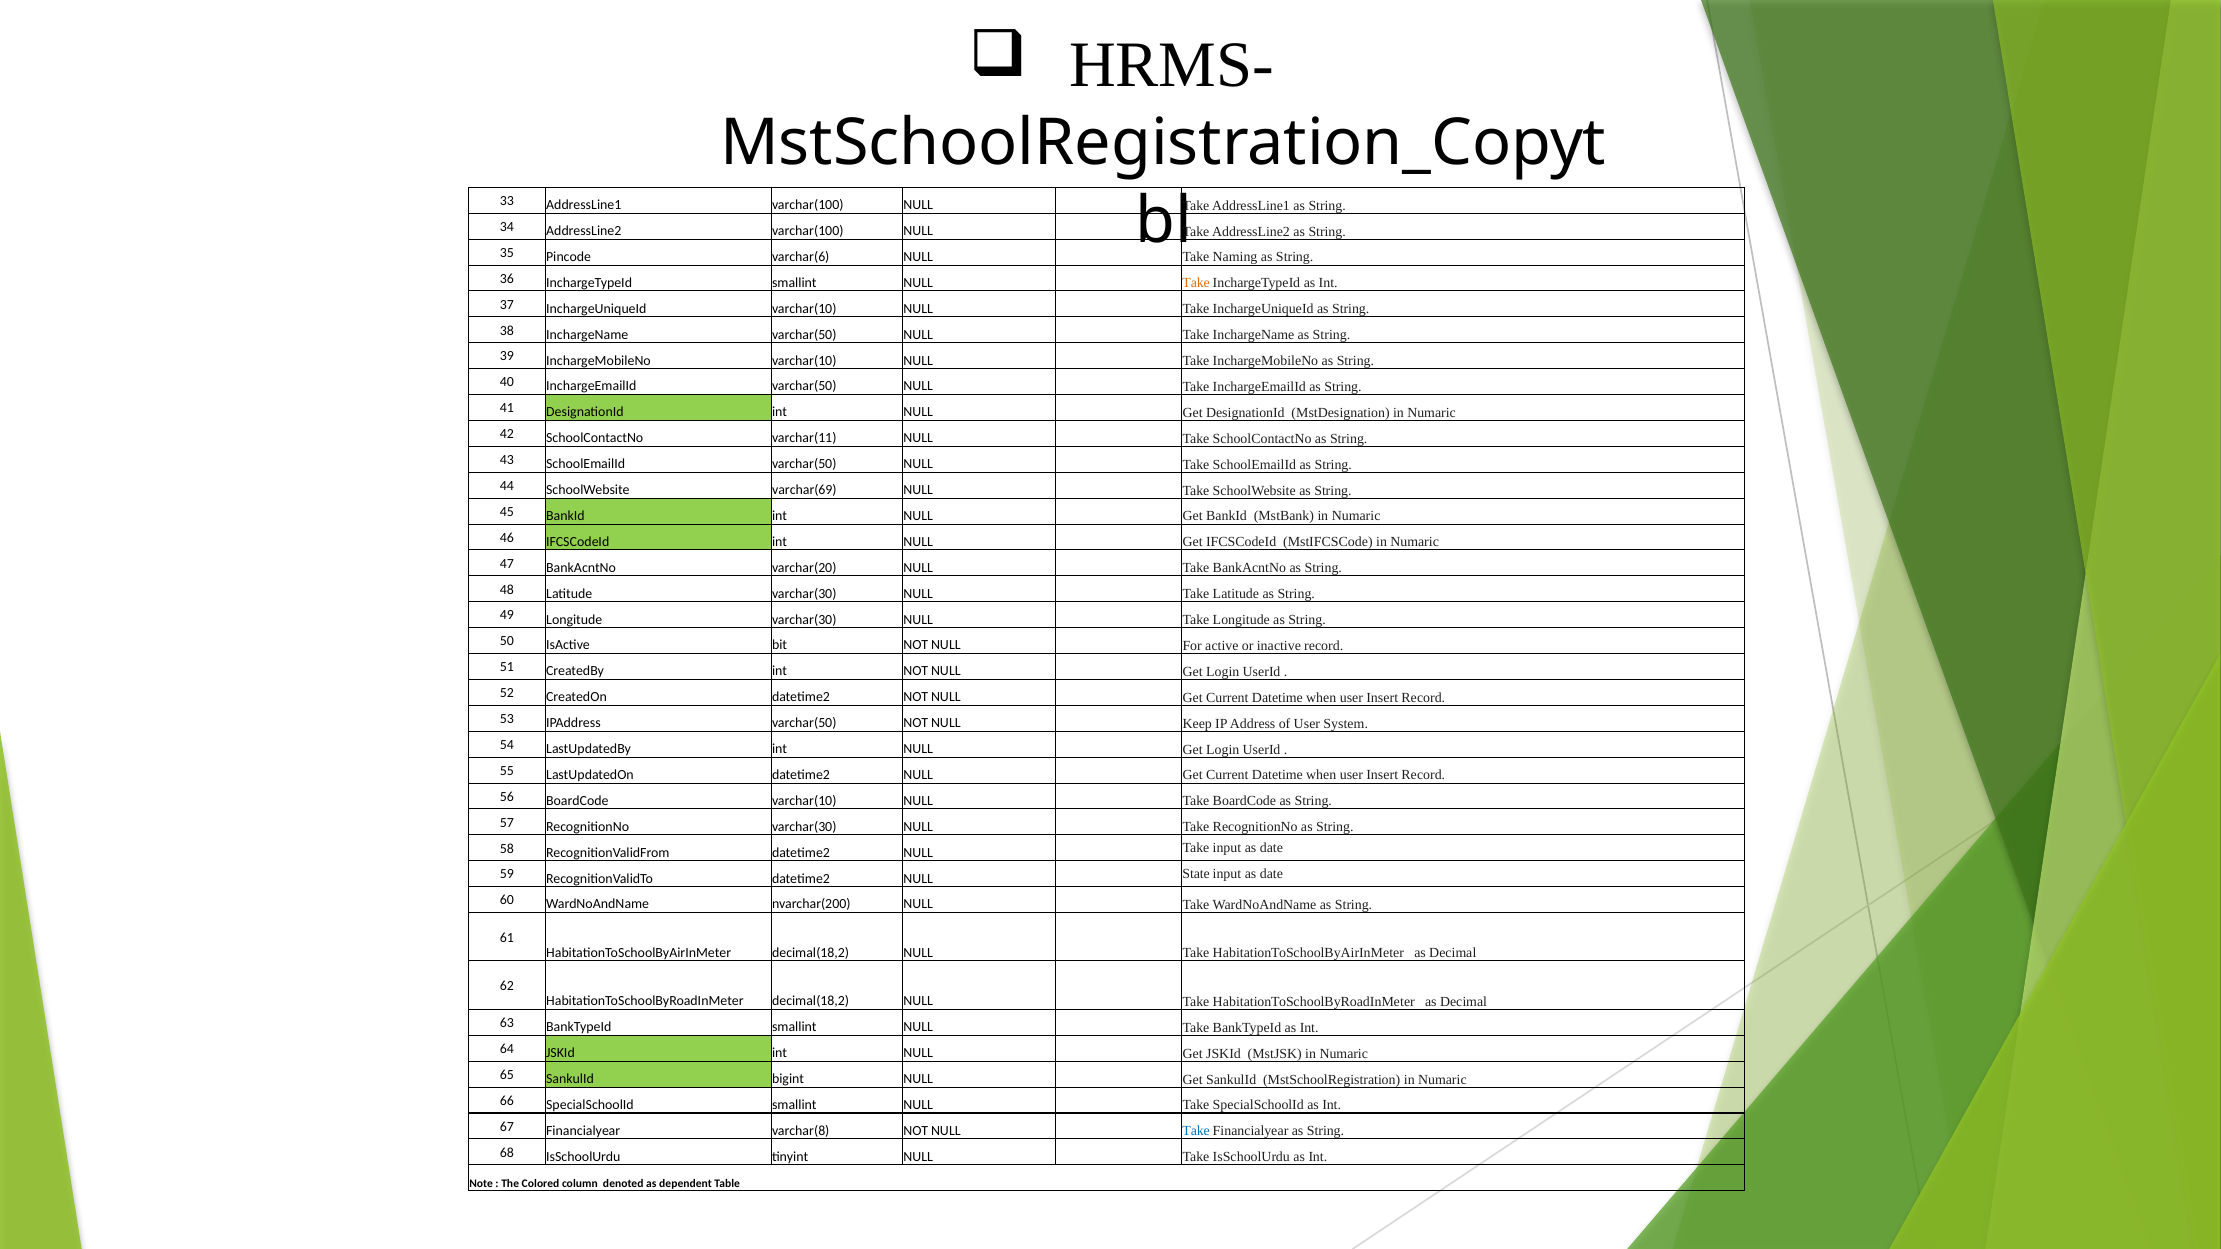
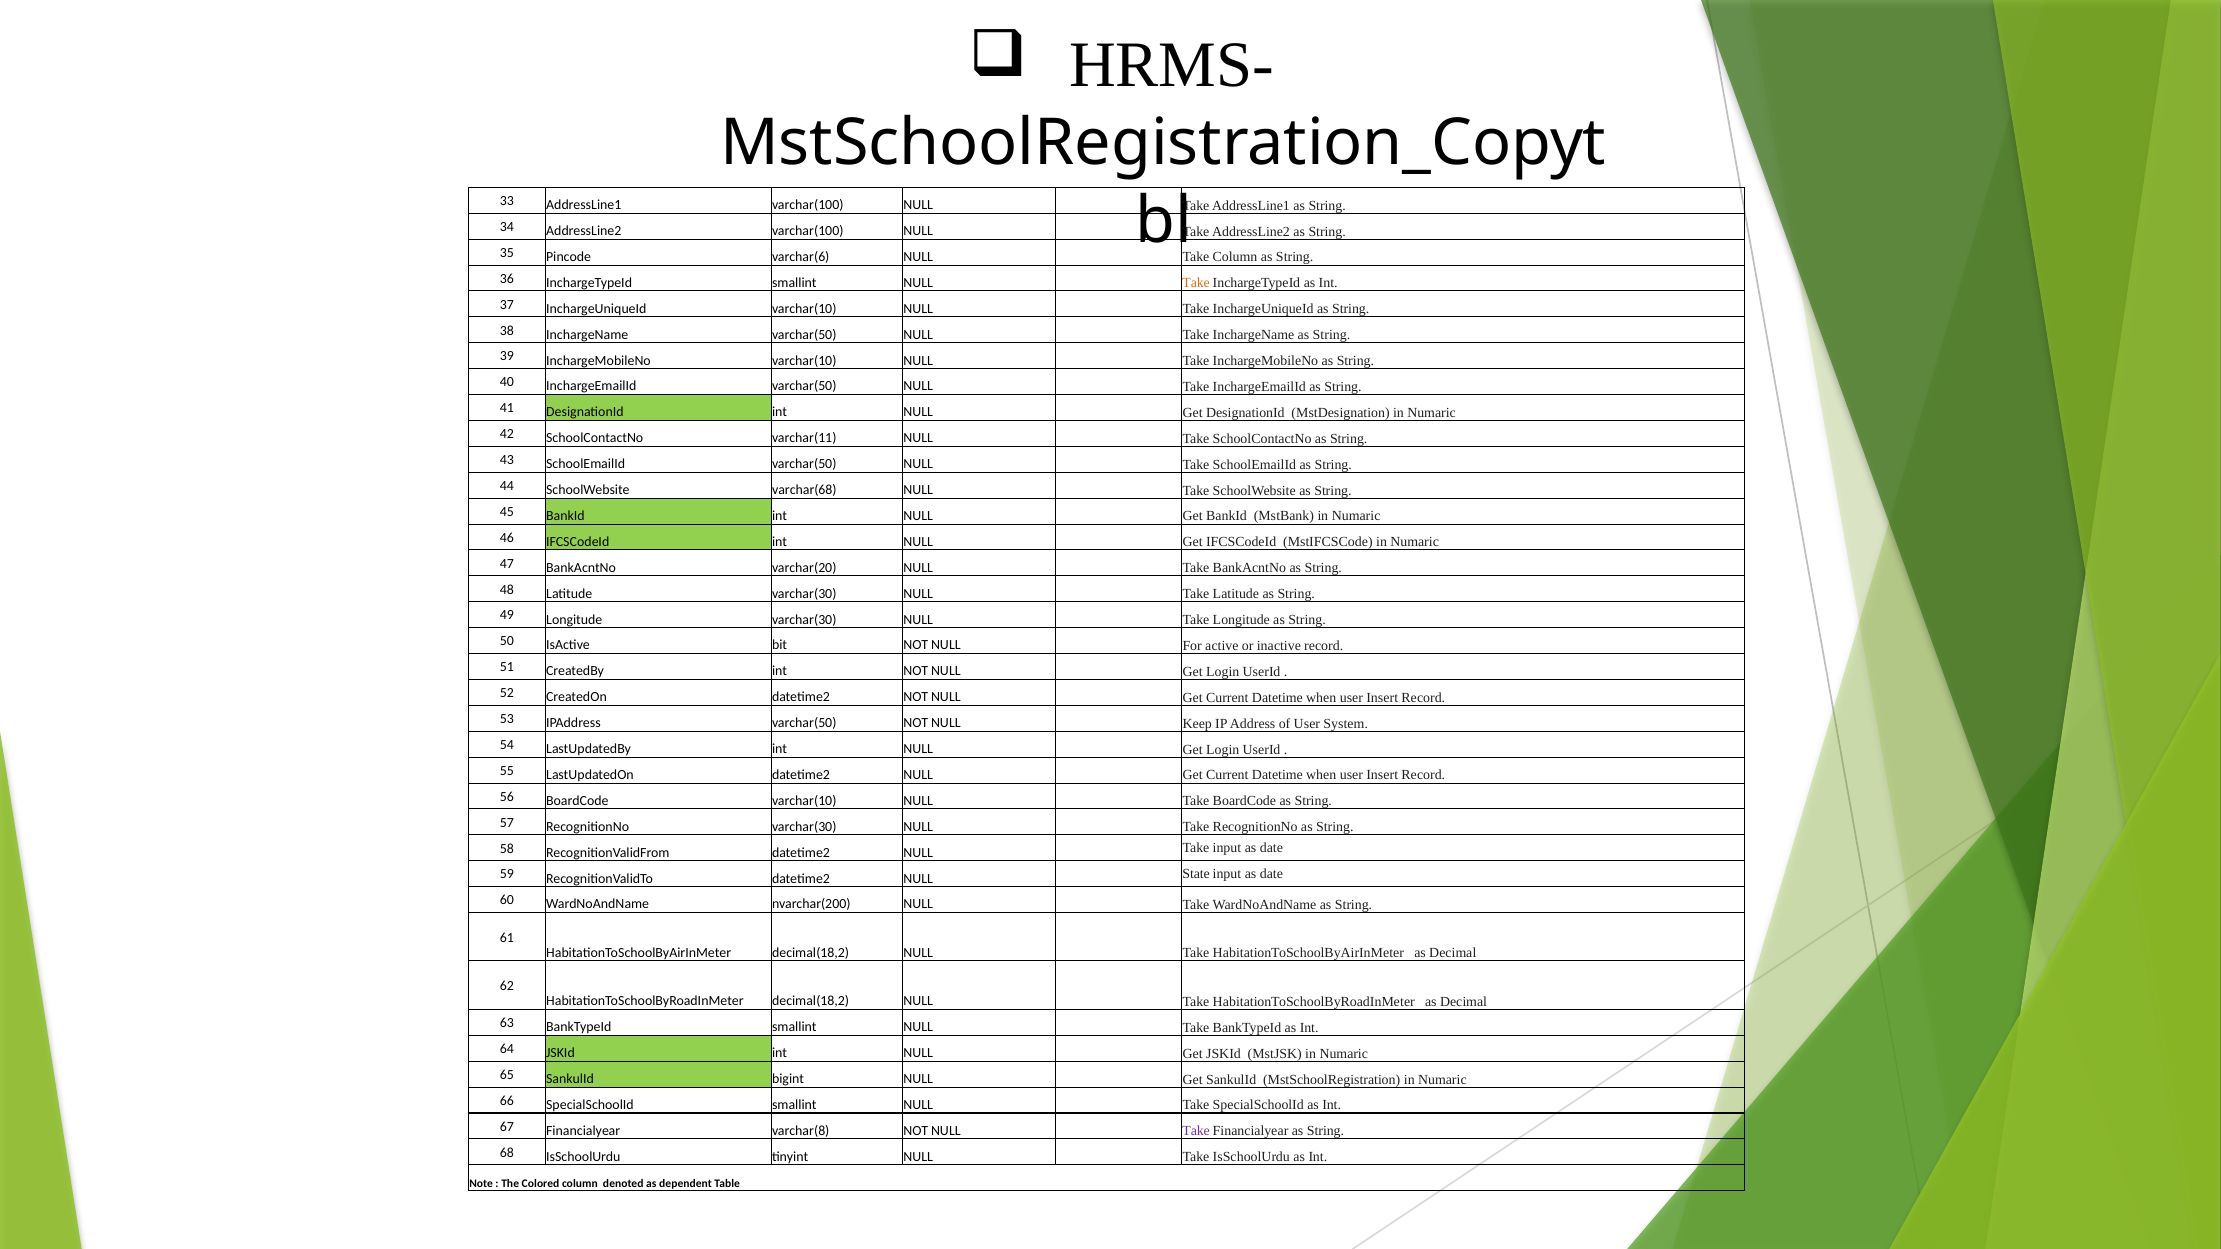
Take Naming: Naming -> Column
varchar(69: varchar(69 -> varchar(68
Take at (1196, 1132) colour: blue -> purple
